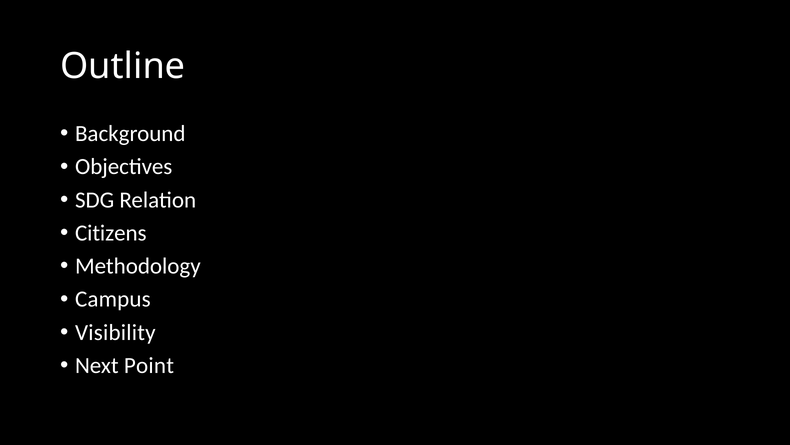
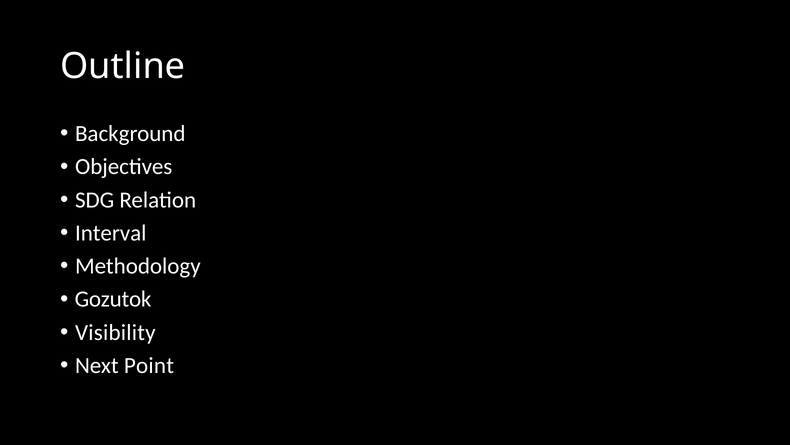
Citizens: Citizens -> Interval
Campus: Campus -> Gozutok
